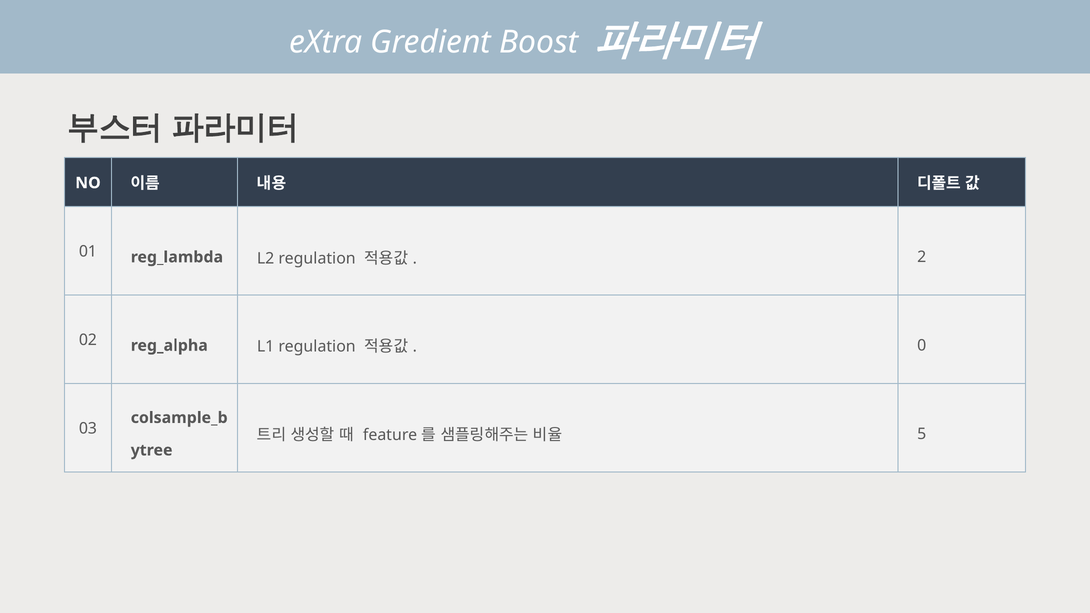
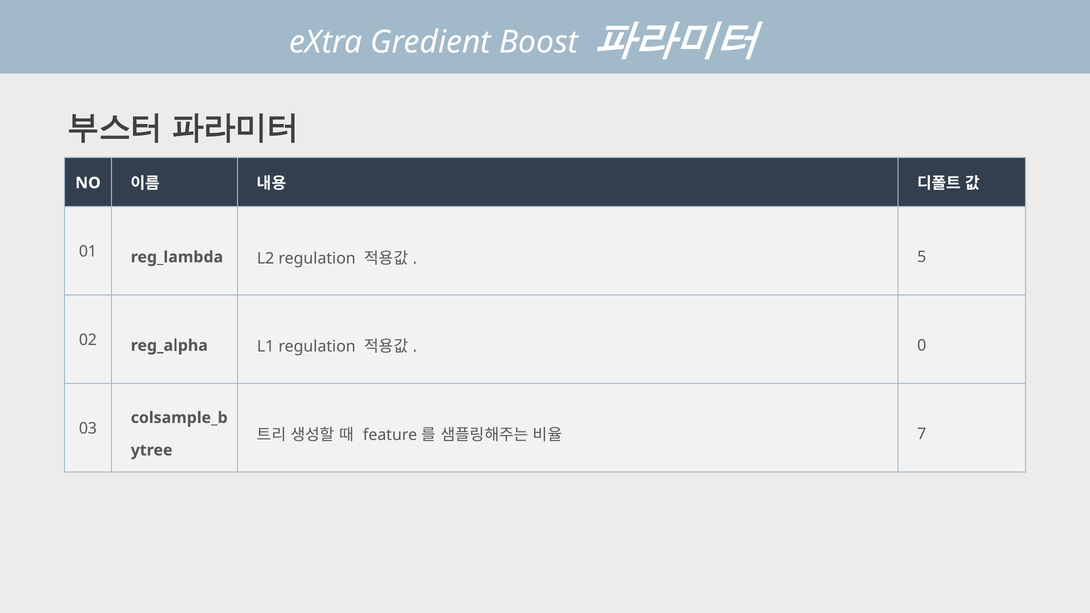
2: 2 -> 5
5: 5 -> 7
